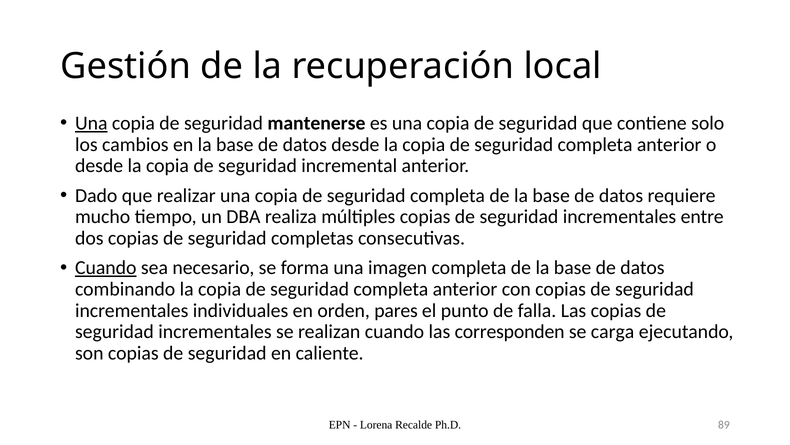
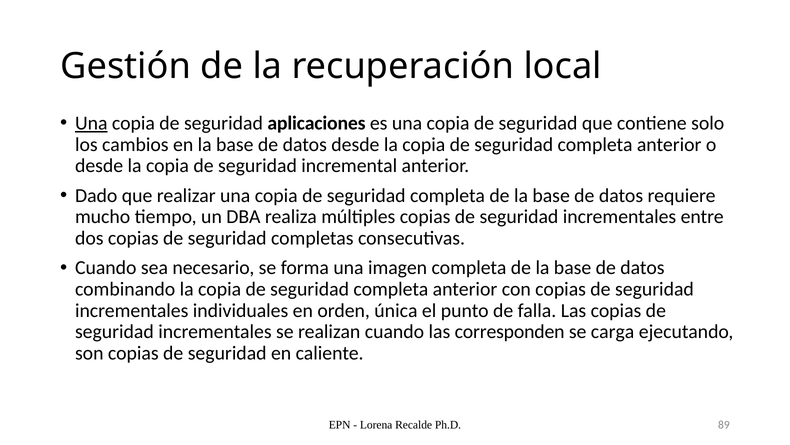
mantenerse: mantenerse -> aplicaciones
Cuando at (106, 267) underline: present -> none
pares: pares -> única
